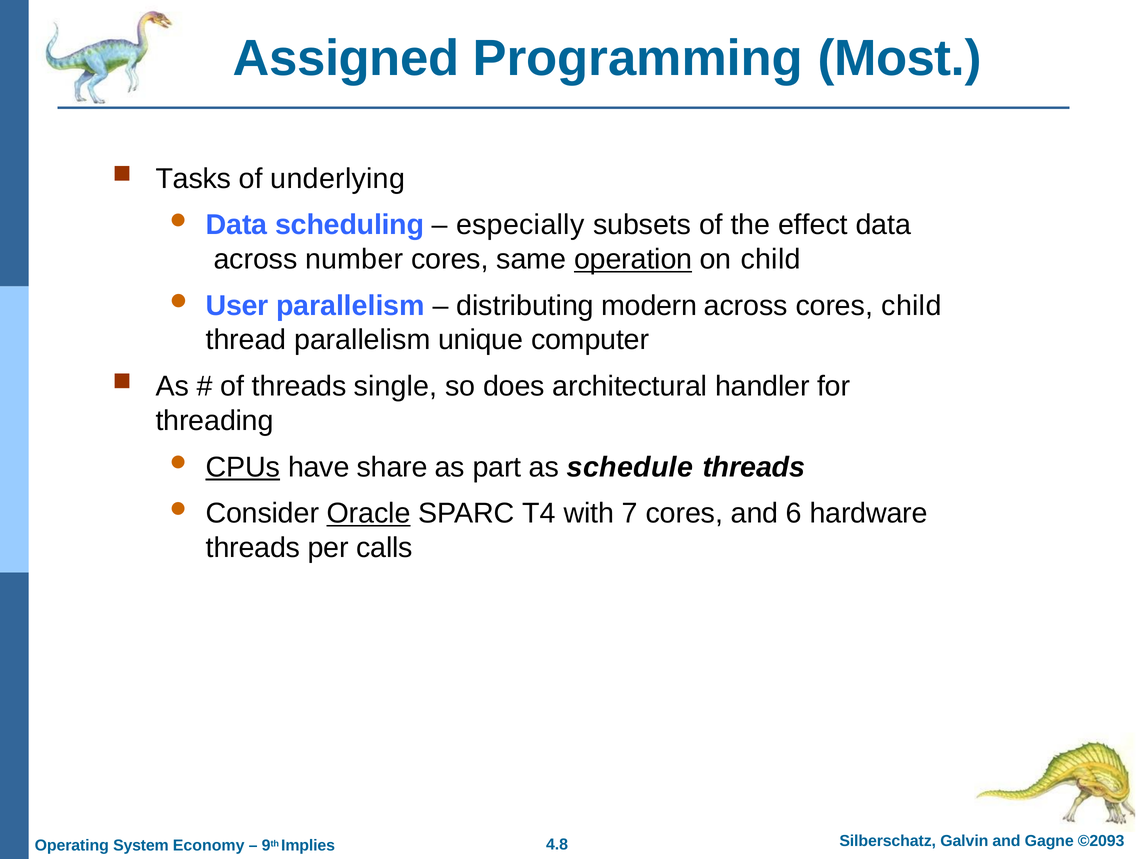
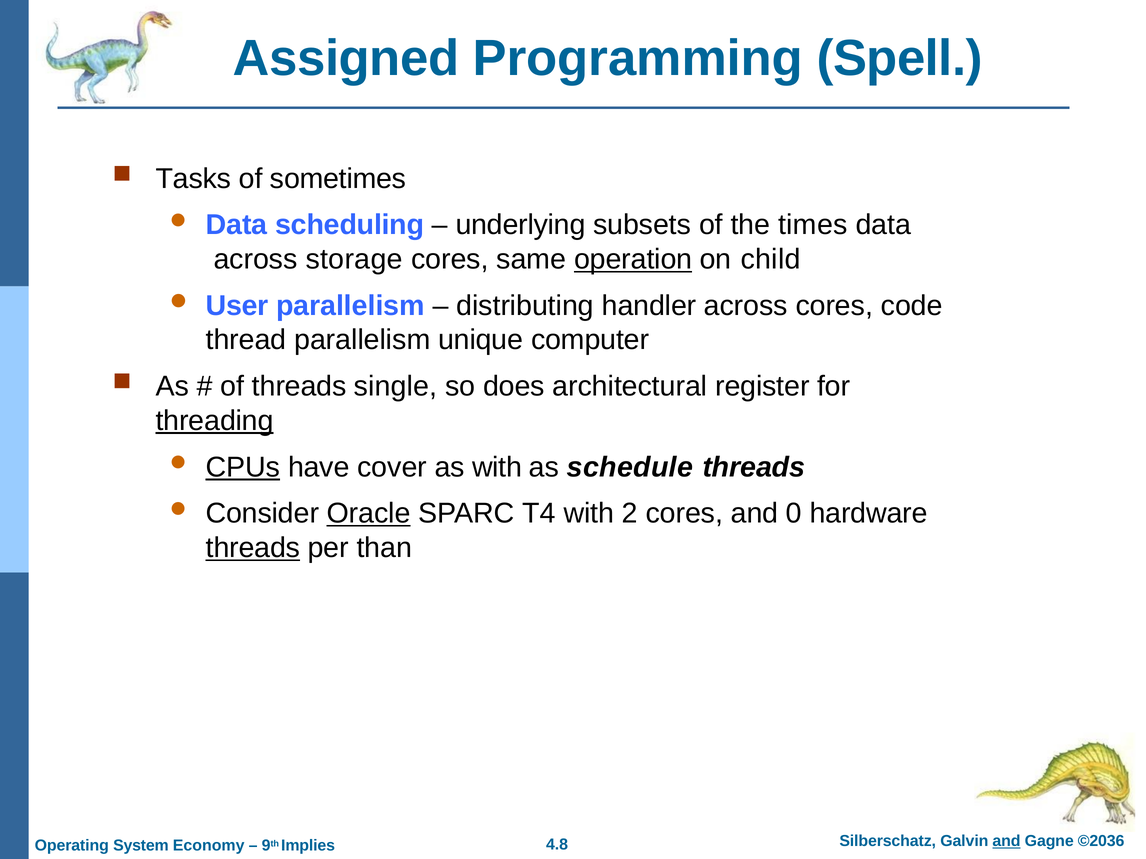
Most: Most -> Spell
underlying: underlying -> sometimes
especially: especially -> underlying
effect: effect -> times
number: number -> storage
modern: modern -> handler
cores child: child -> code
handler: handler -> register
threading underline: none -> present
share: share -> cover
as part: part -> with
7: 7 -> 2
6: 6 -> 0
threads at (253, 548) underline: none -> present
calls: calls -> than
and at (1006, 842) underline: none -> present
©2093: ©2093 -> ©2036
